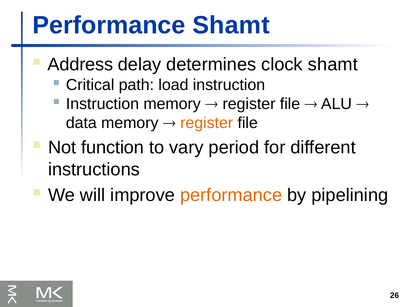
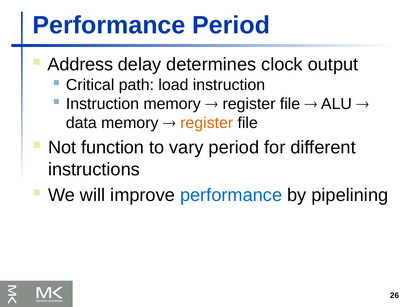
Performance Shamt: Shamt -> Period
clock shamt: shamt -> output
performance at (231, 195) colour: orange -> blue
